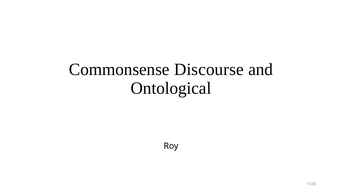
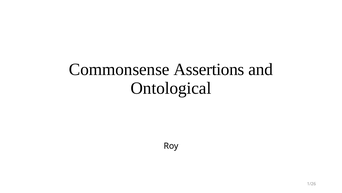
Discourse: Discourse -> Assertions
